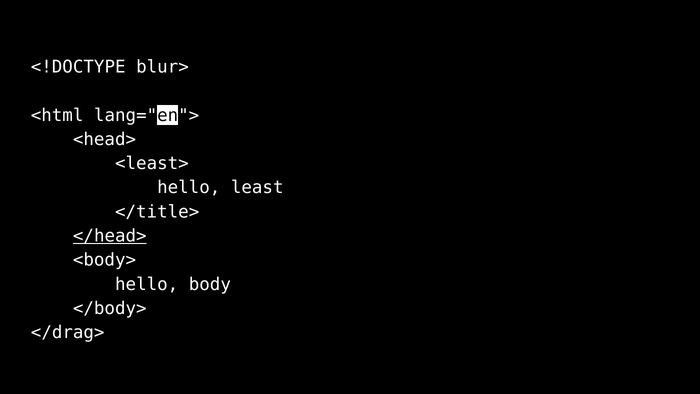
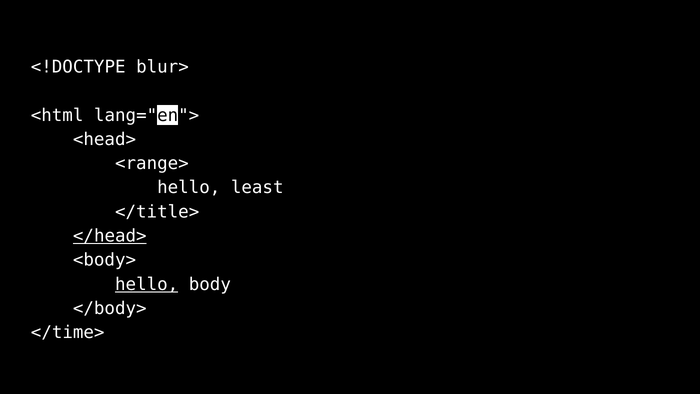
<least>: <least> -> <range>
hello at (147, 284) underline: none -> present
</drag>: </drag> -> </time>
